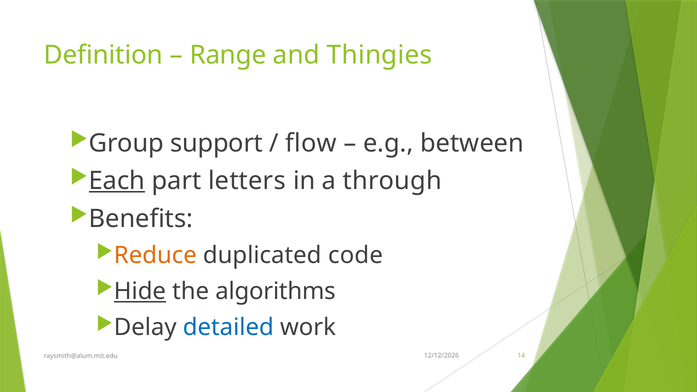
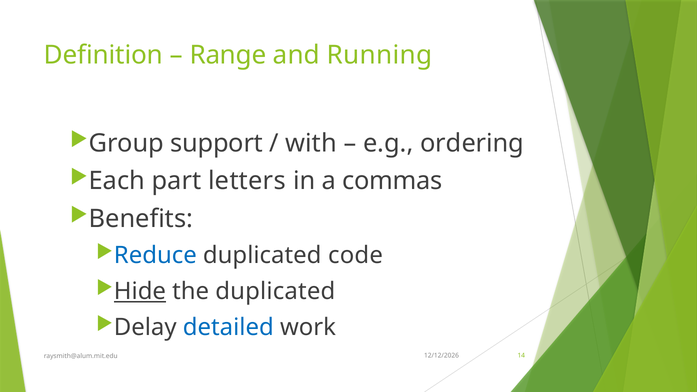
Thingies: Thingies -> Running
flow: flow -> with
between: between -> ordering
Each underline: present -> none
through: through -> commas
Reduce colour: orange -> blue
the algorithms: algorithms -> duplicated
